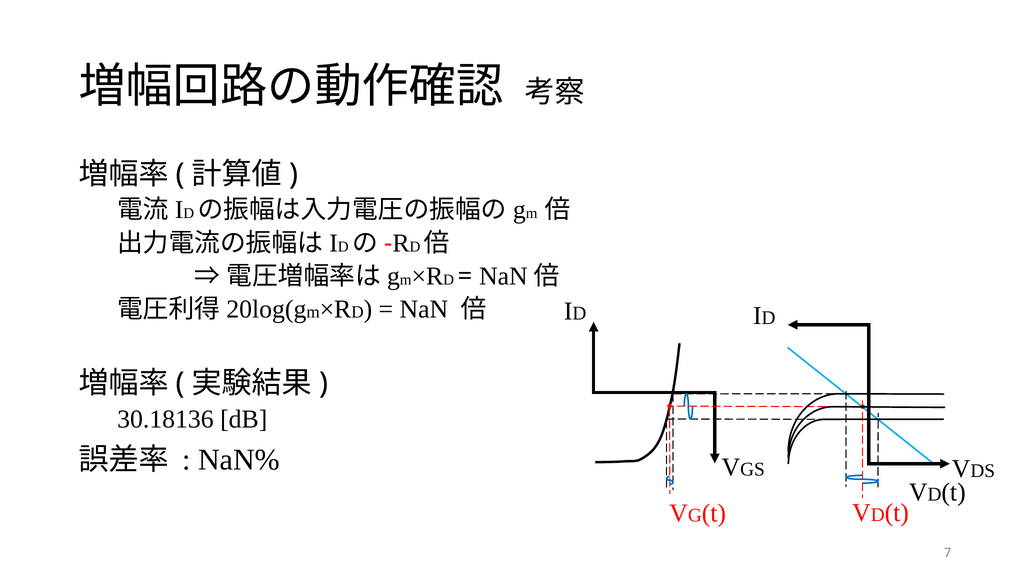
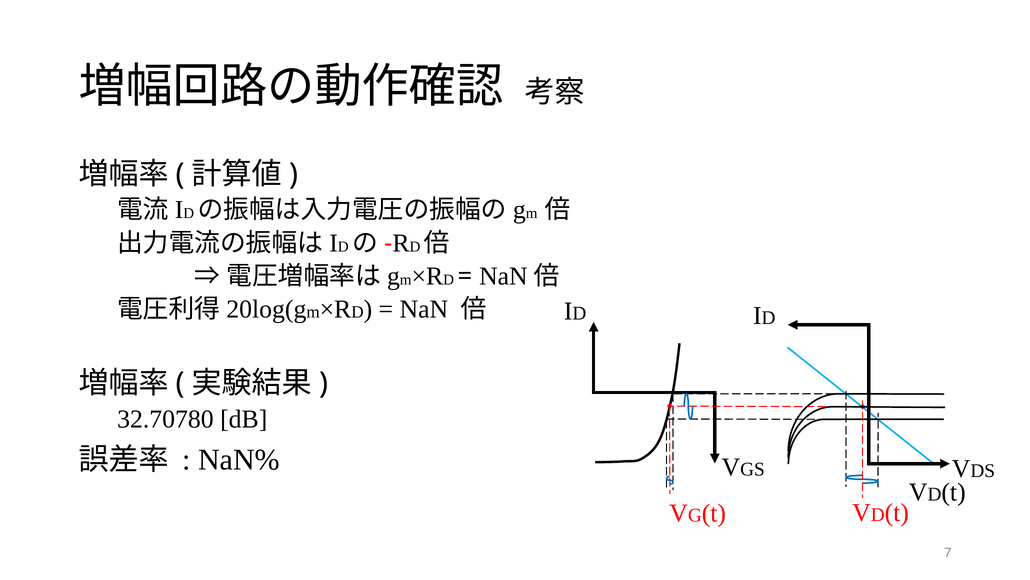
30.18136: 30.18136 -> 32.70780
